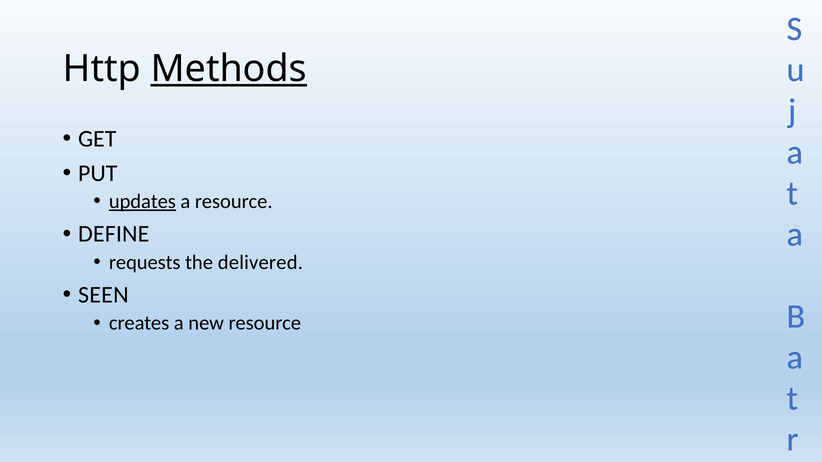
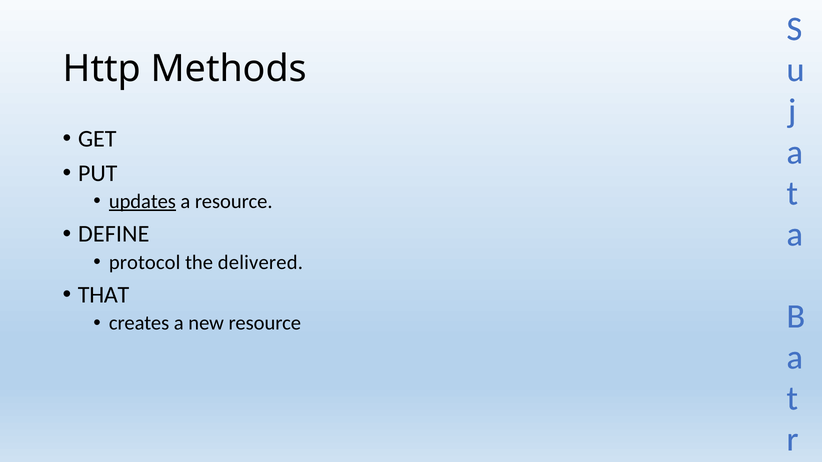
Methods underline: present -> none
requests: requests -> protocol
SEEN: SEEN -> THAT
